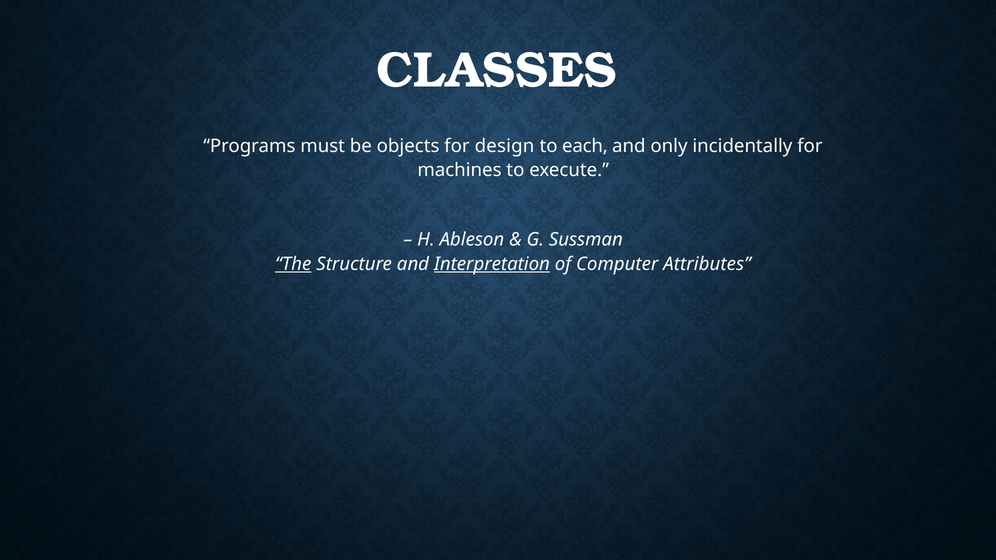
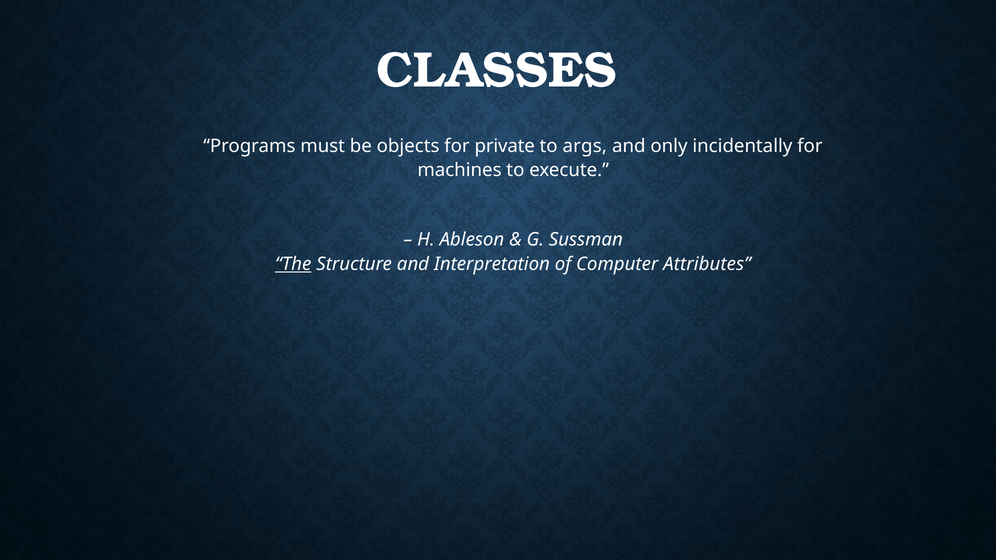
design: design -> private
each: each -> args
Interpretation underline: present -> none
